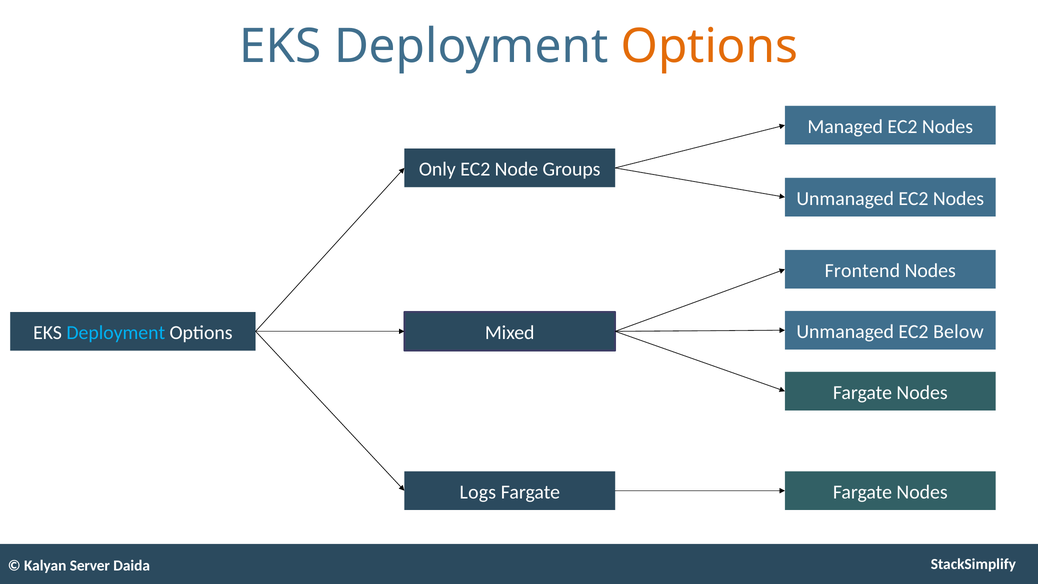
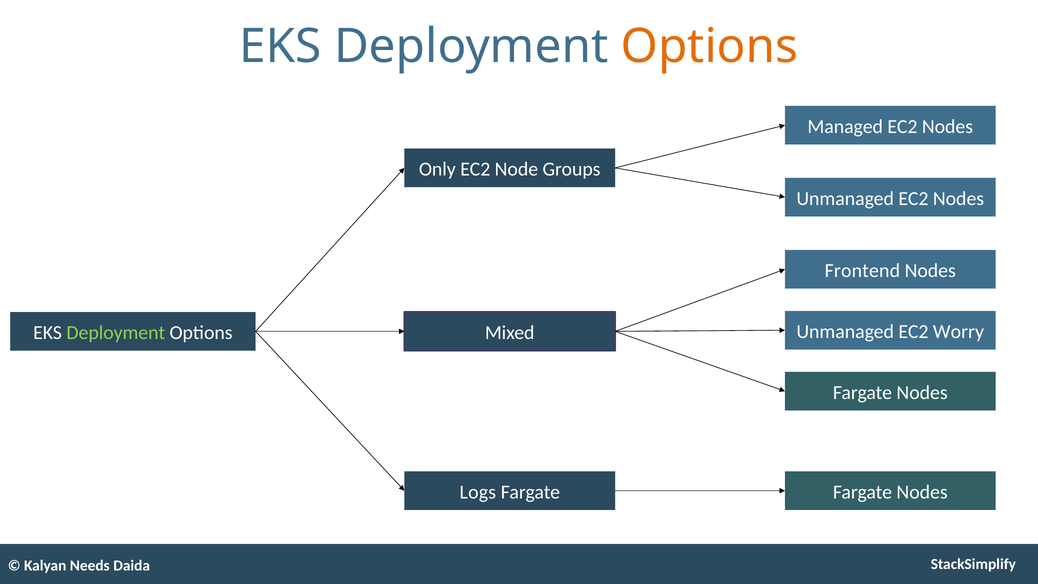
Below: Below -> Worry
Deployment at (116, 333) colour: light blue -> light green
Server: Server -> Needs
